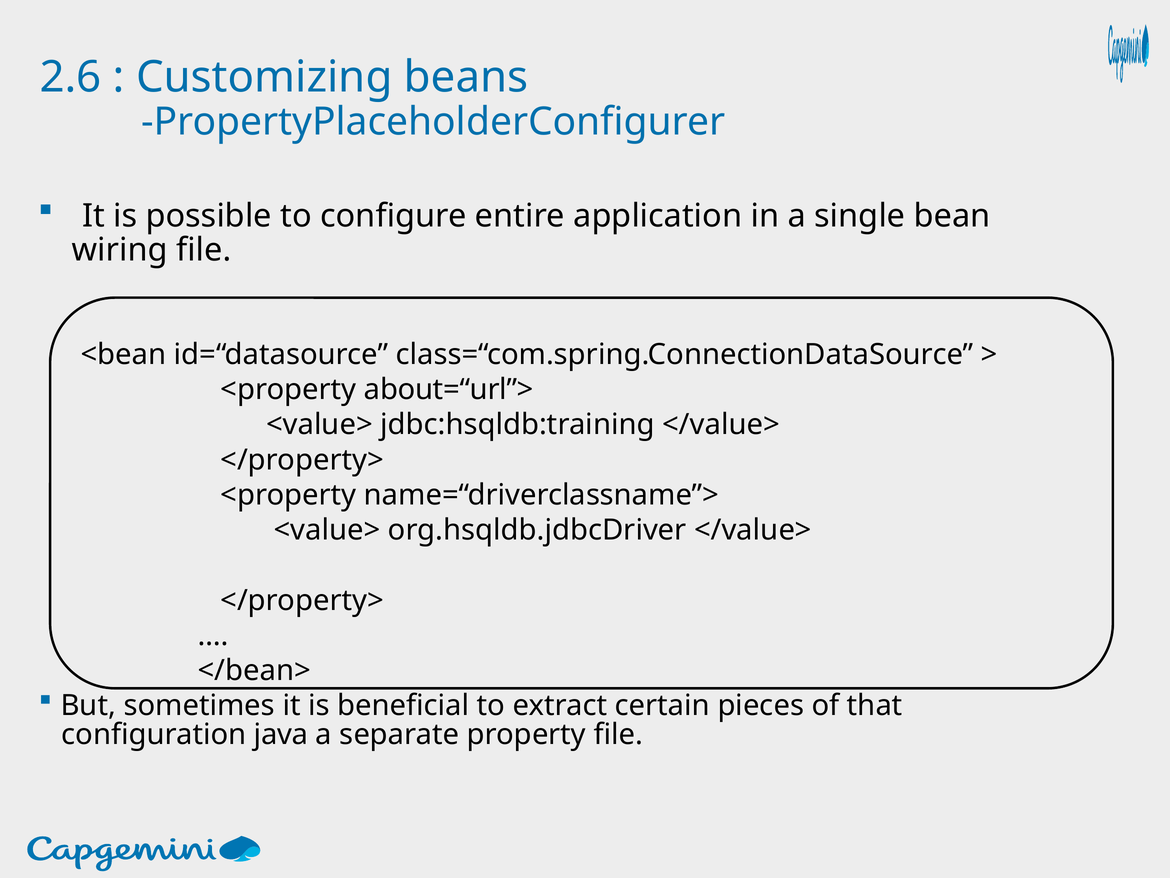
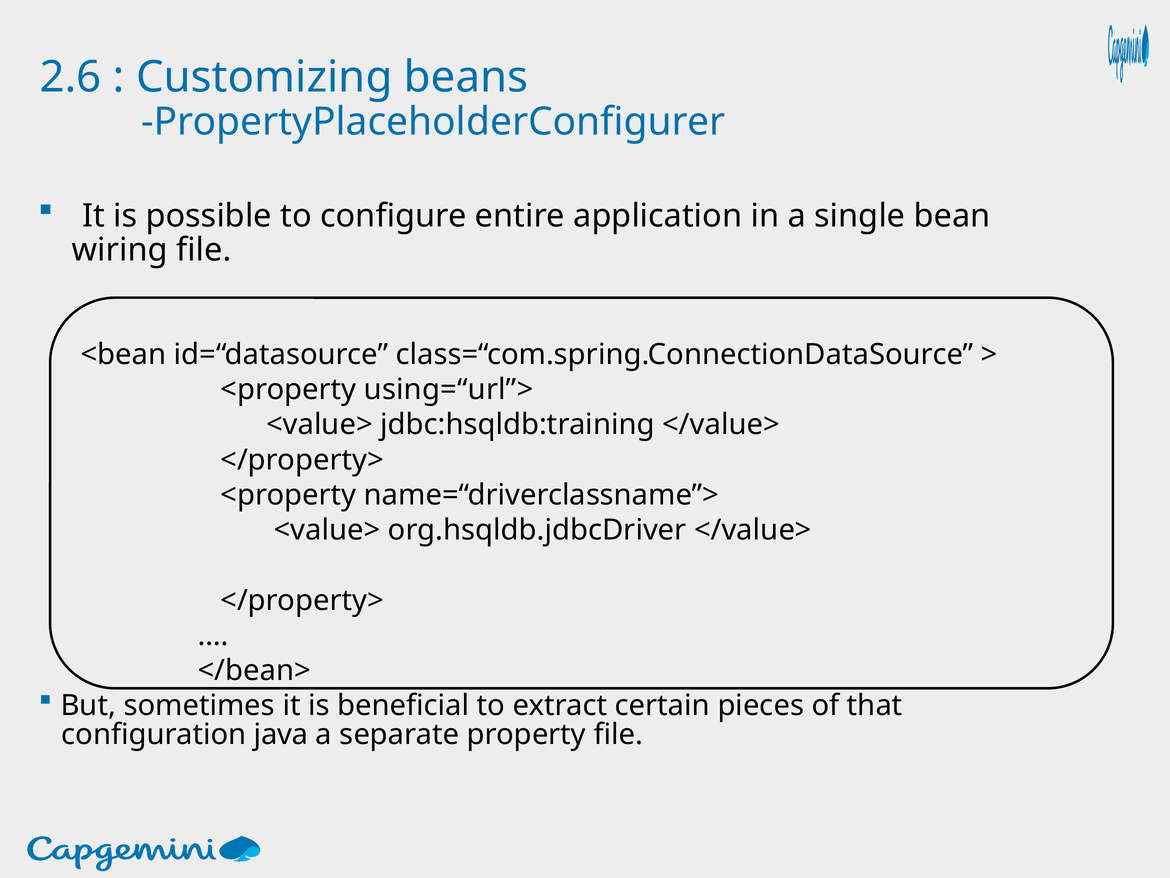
about=“url”>: about=“url”> -> using=“url”>
